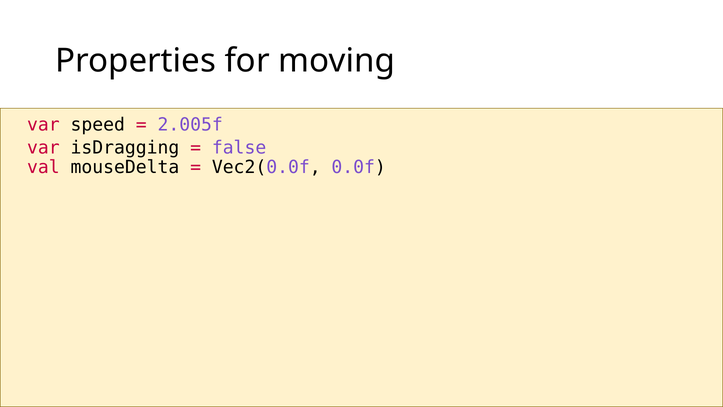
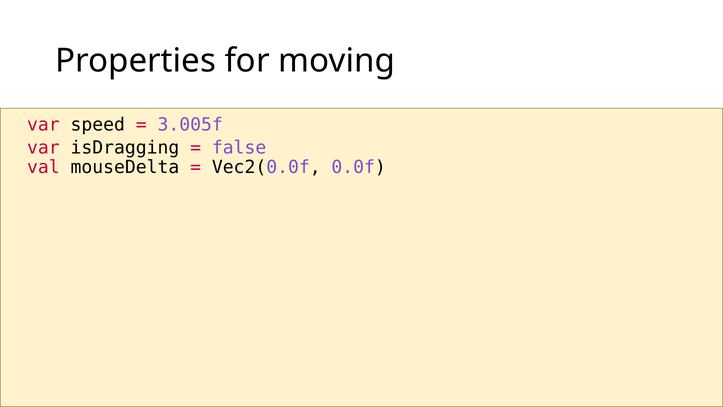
2.005f: 2.005f -> 3.005f
